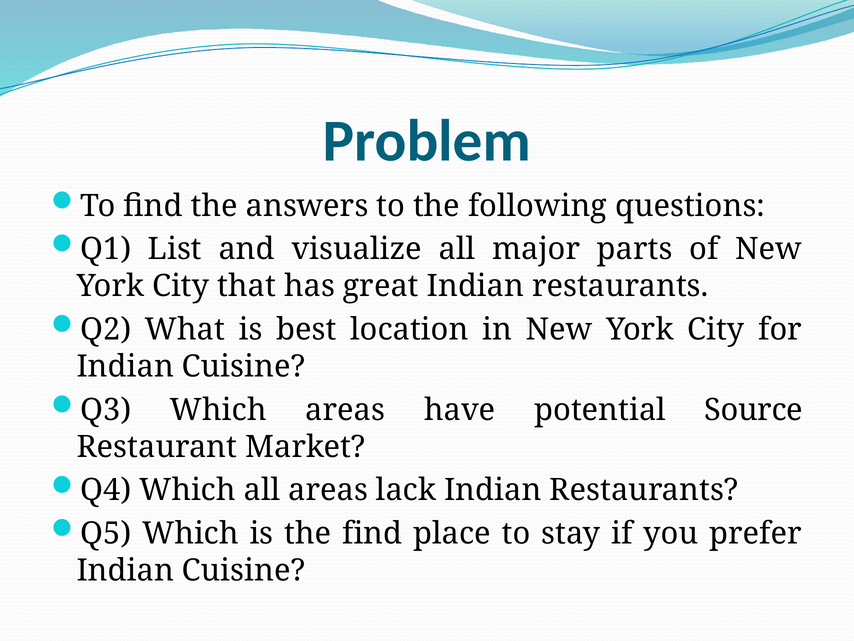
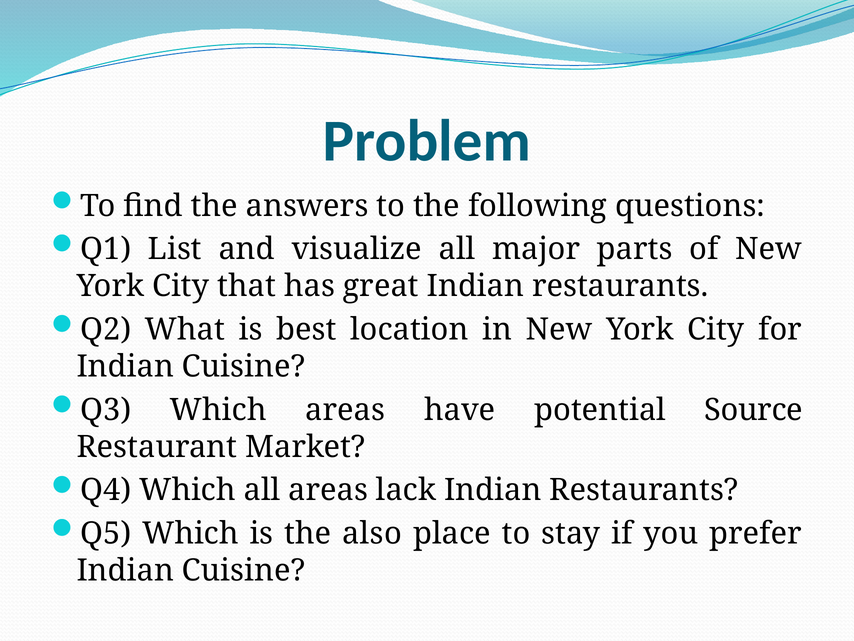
the find: find -> also
